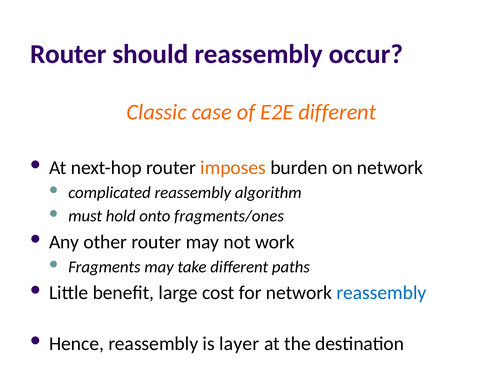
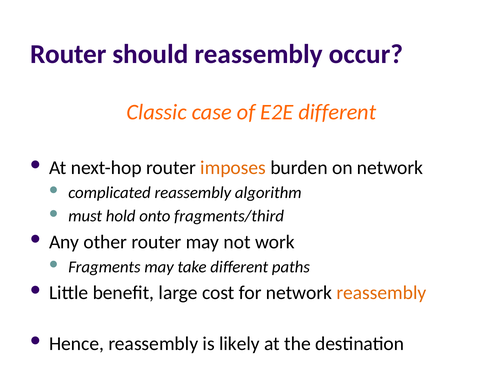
fragments/ones: fragments/ones -> fragments/third
reassembly at (381, 293) colour: blue -> orange
layer: layer -> likely
